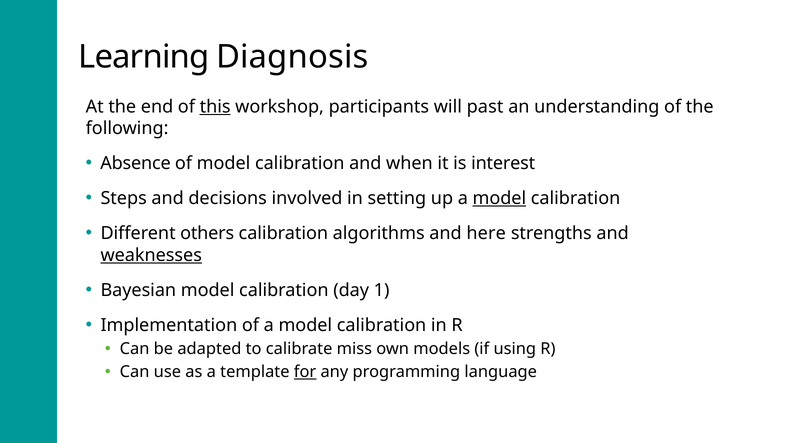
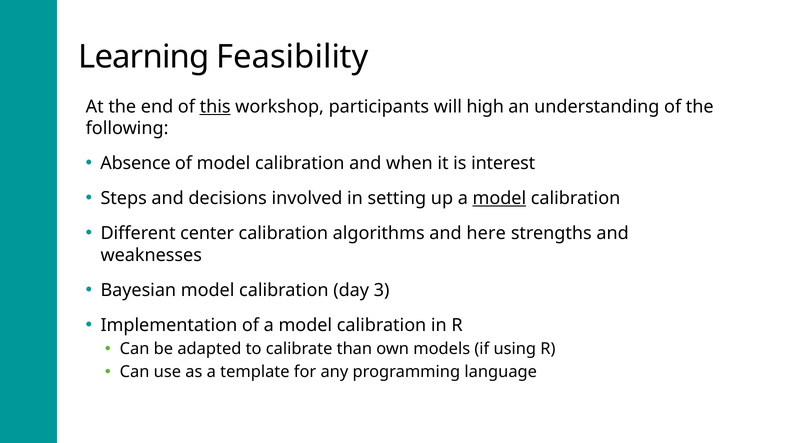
Diagnosis: Diagnosis -> Feasibility
past: past -> high
others: others -> center
weaknesses underline: present -> none
1: 1 -> 3
miss: miss -> than
for underline: present -> none
